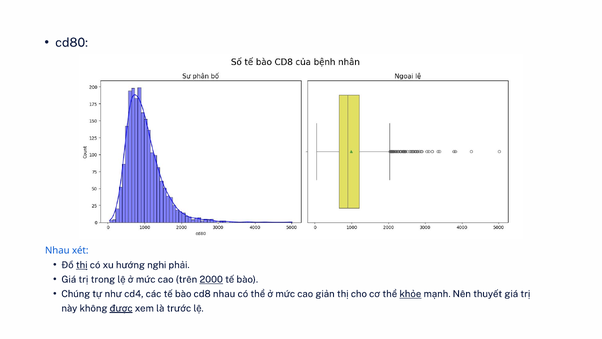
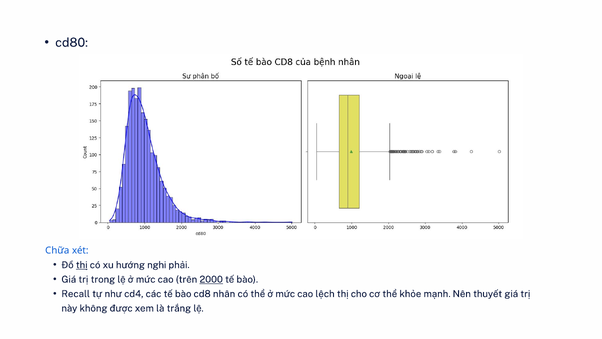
Nhau at (57, 250): Nhau -> Chữa
Chúng: Chúng -> Recall
cd8 nhau: nhau -> nhân
giản: giản -> lệch
khỏe underline: present -> none
được underline: present -> none
trước: trước -> trắng
